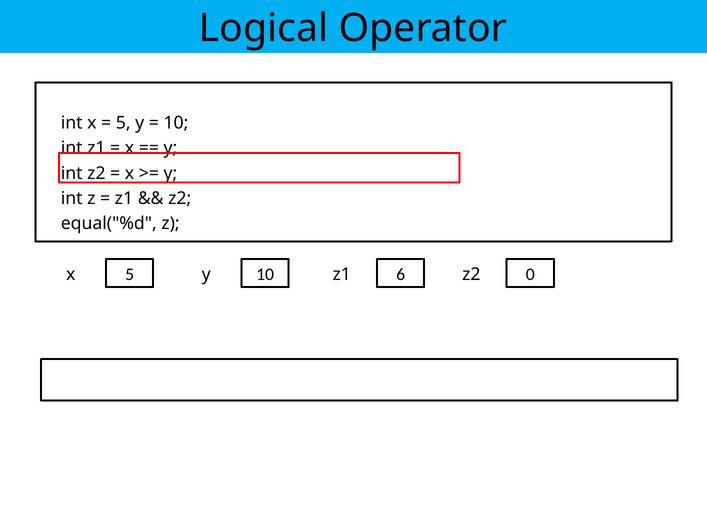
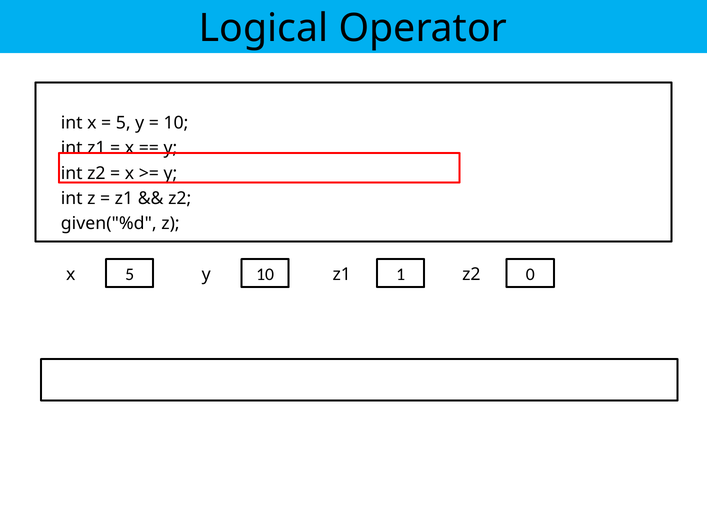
equal("%d: equal("%d -> given("%d
6: 6 -> 1
